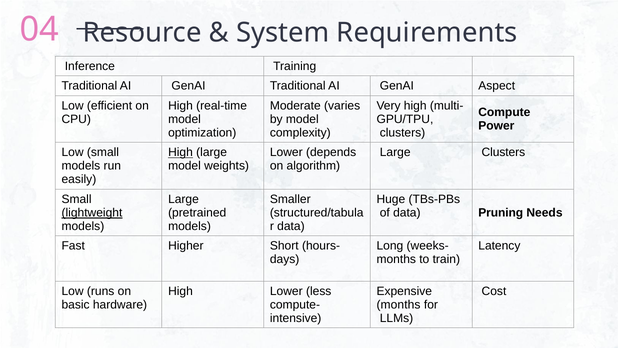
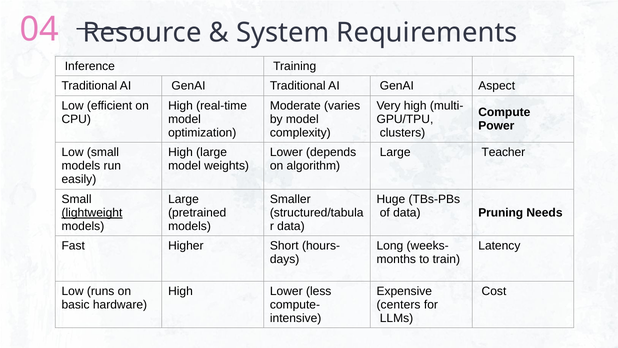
High at (180, 152) underline: present -> none
Large Clusters: Clusters -> Teacher
months at (398, 304): months -> centers
